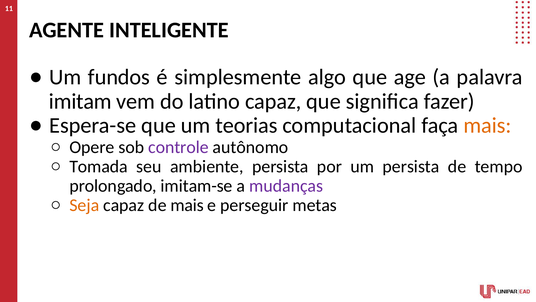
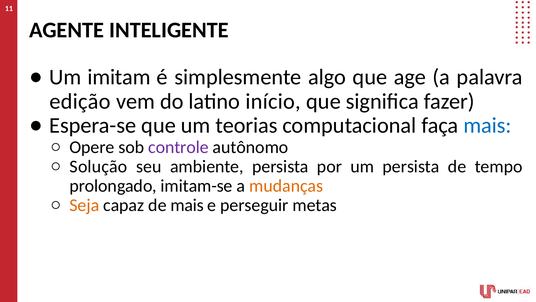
fundos: fundos -> imitam
imitam: imitam -> edição
latino capaz: capaz -> início
mais at (487, 125) colour: orange -> blue
Tomada: Tomada -> Solução
mudanças colour: purple -> orange
